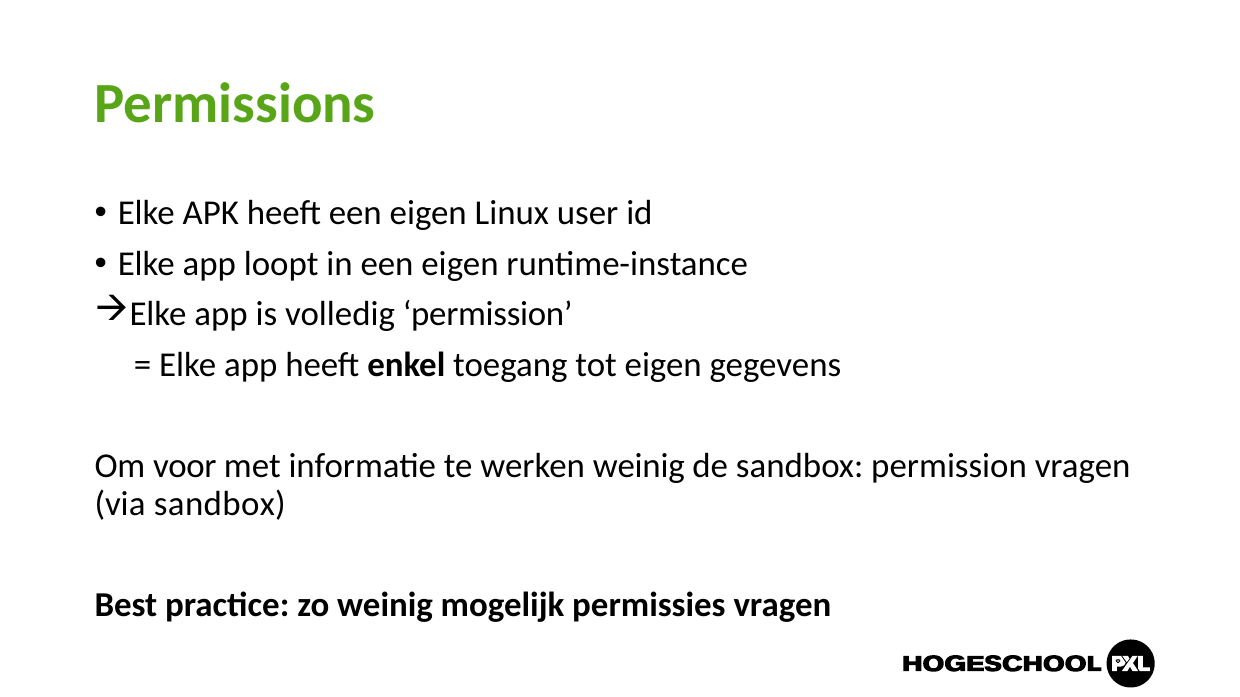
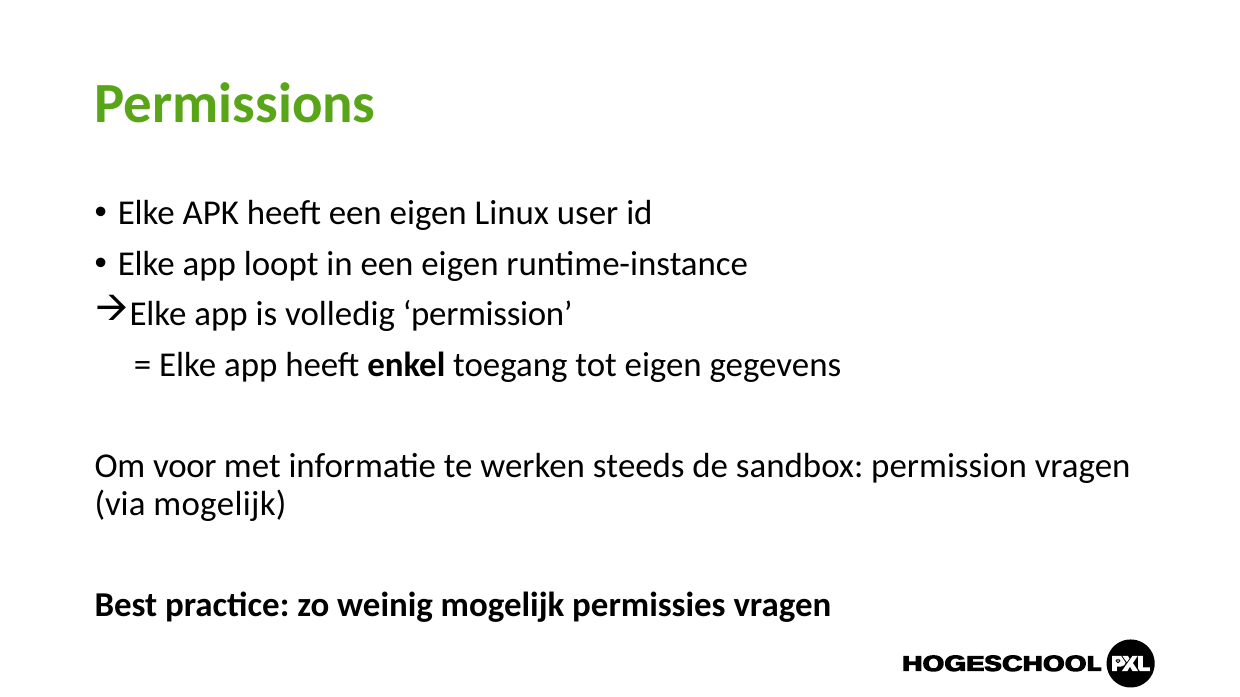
werken weinig: weinig -> steeds
via sandbox: sandbox -> mogelijk
